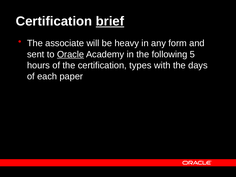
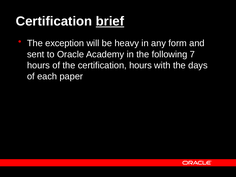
associate: associate -> exception
Oracle underline: present -> none
5: 5 -> 7
certification types: types -> hours
